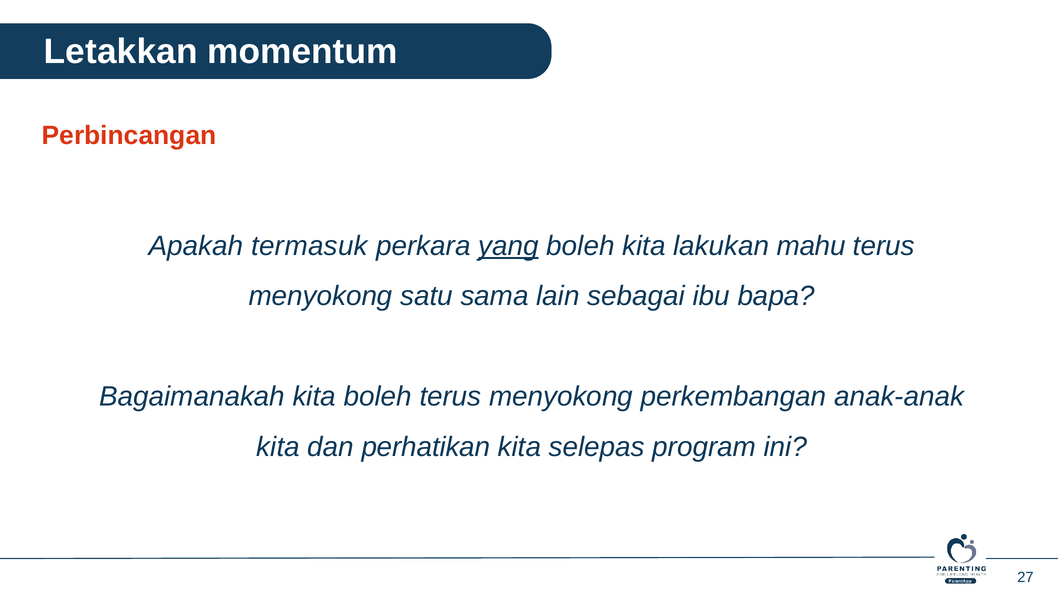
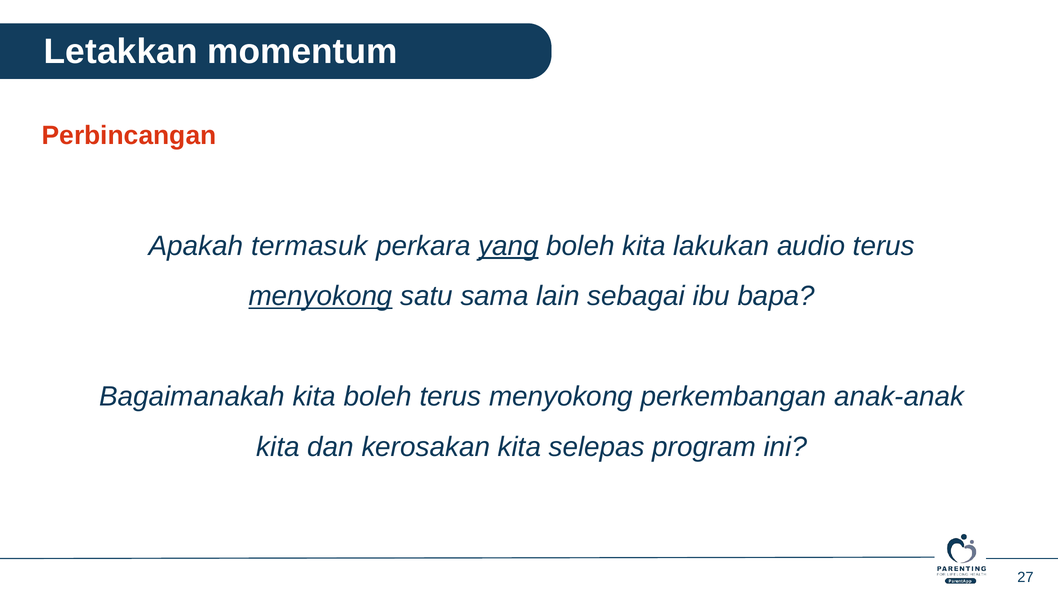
mahu: mahu -> audio
menyokong at (321, 296) underline: none -> present
perhatikan: perhatikan -> kerosakan
